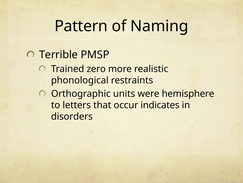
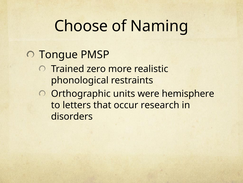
Pattern: Pattern -> Choose
Terrible: Terrible -> Tongue
indicates: indicates -> research
